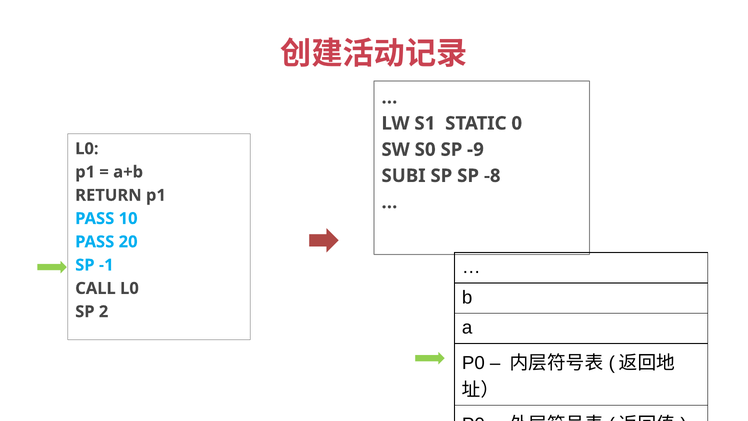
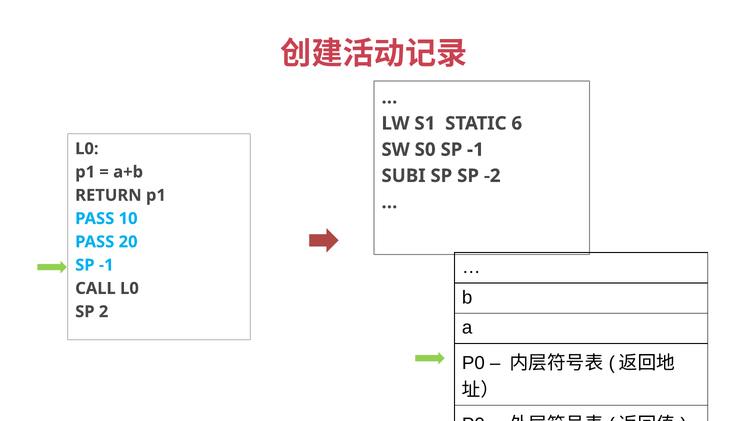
0: 0 -> 6
S0 SP -9: -9 -> -1
-8: -8 -> -2
